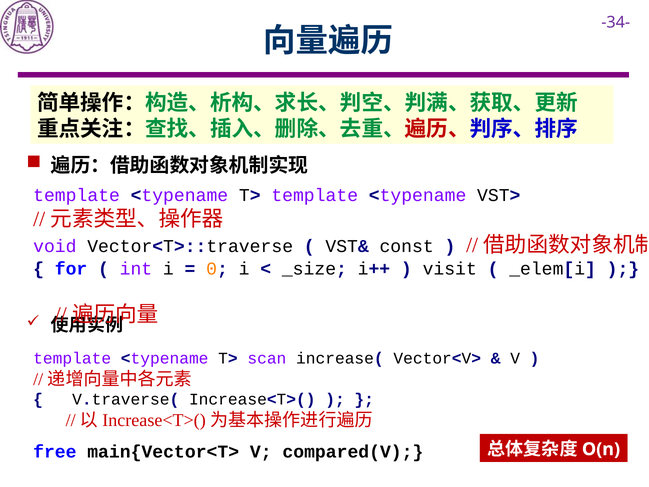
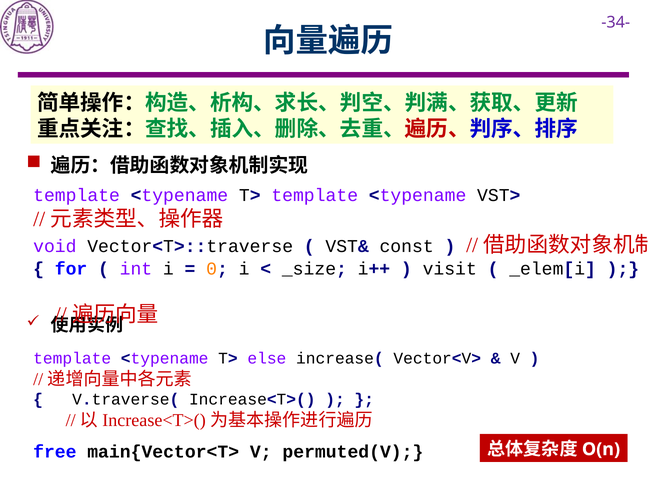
scan: scan -> else
compared(V: compared(V -> permuted(V
